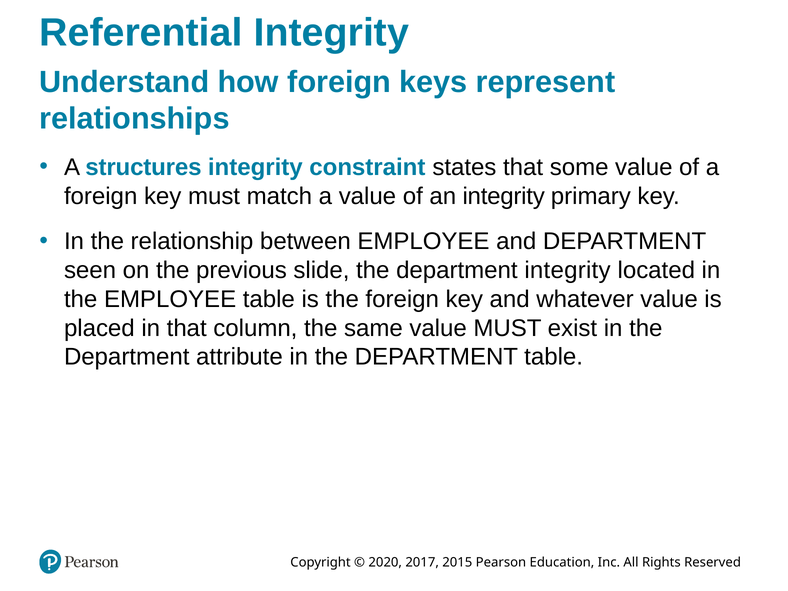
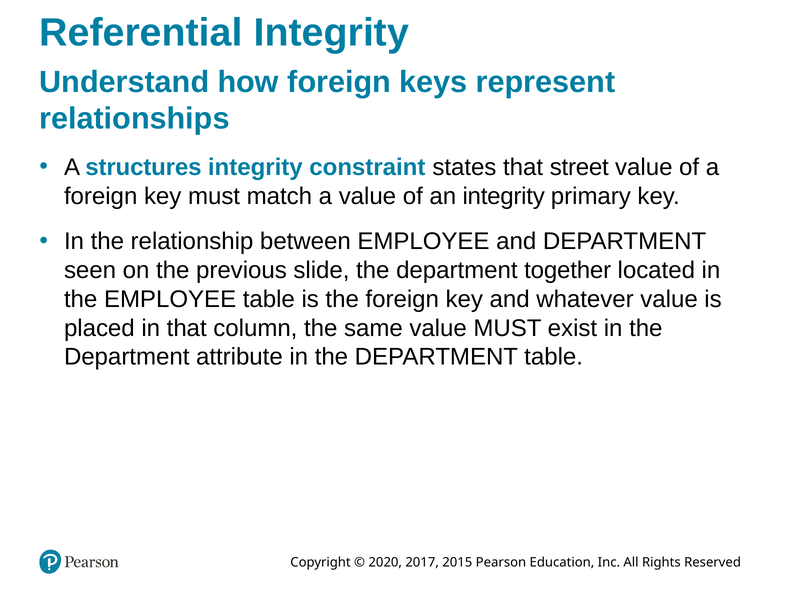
some: some -> street
department integrity: integrity -> together
